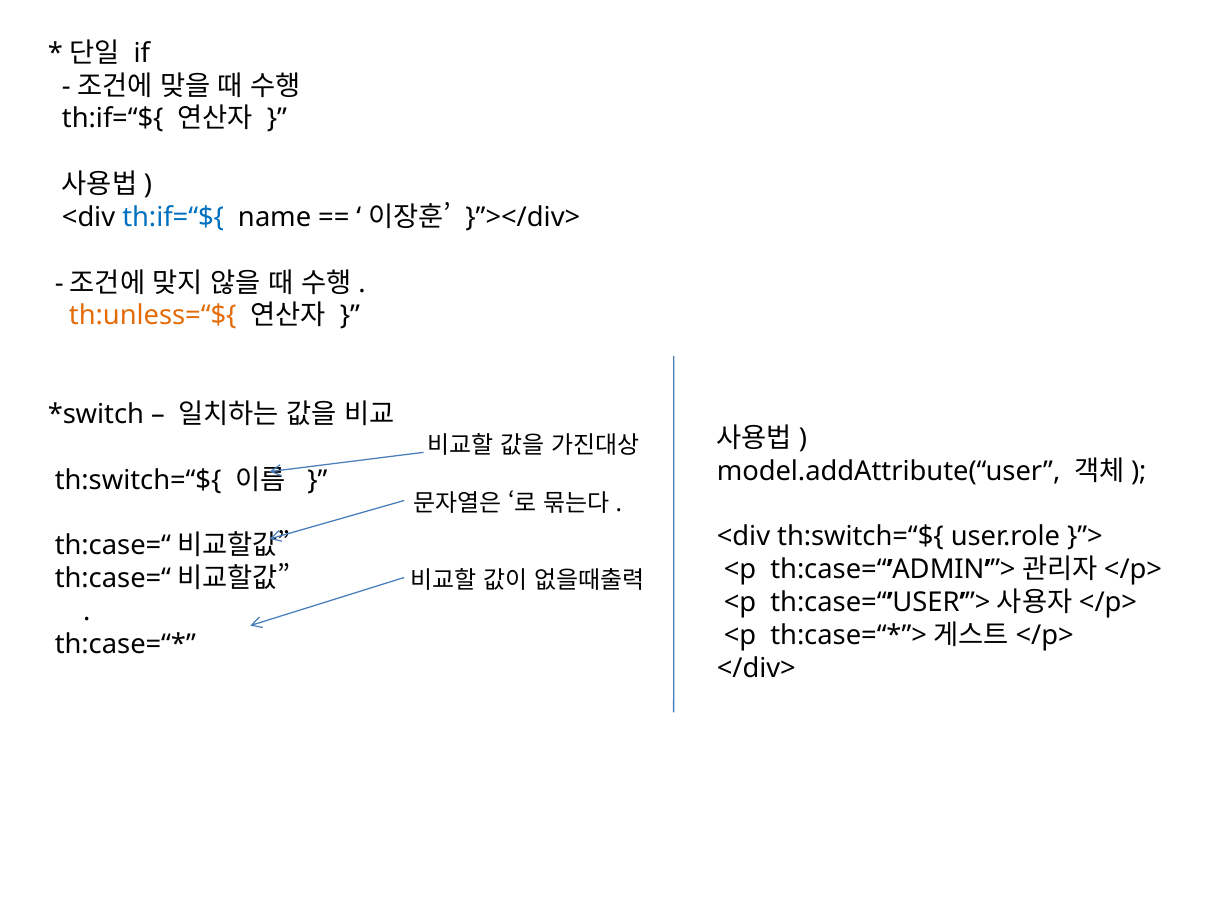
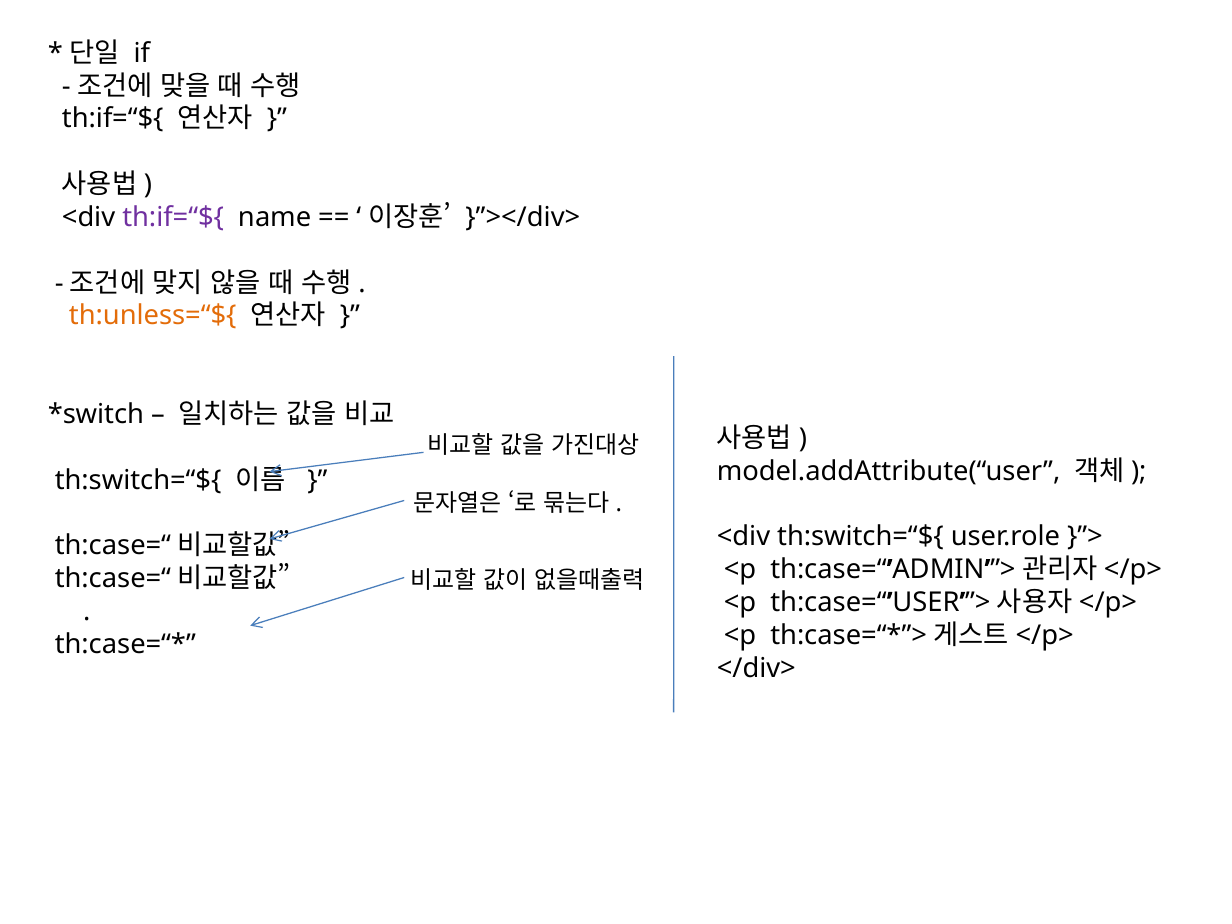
th:if=“${ at (173, 217) colour: blue -> purple
